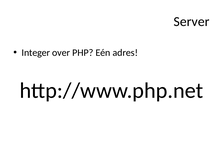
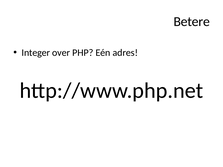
Server: Server -> Betere
